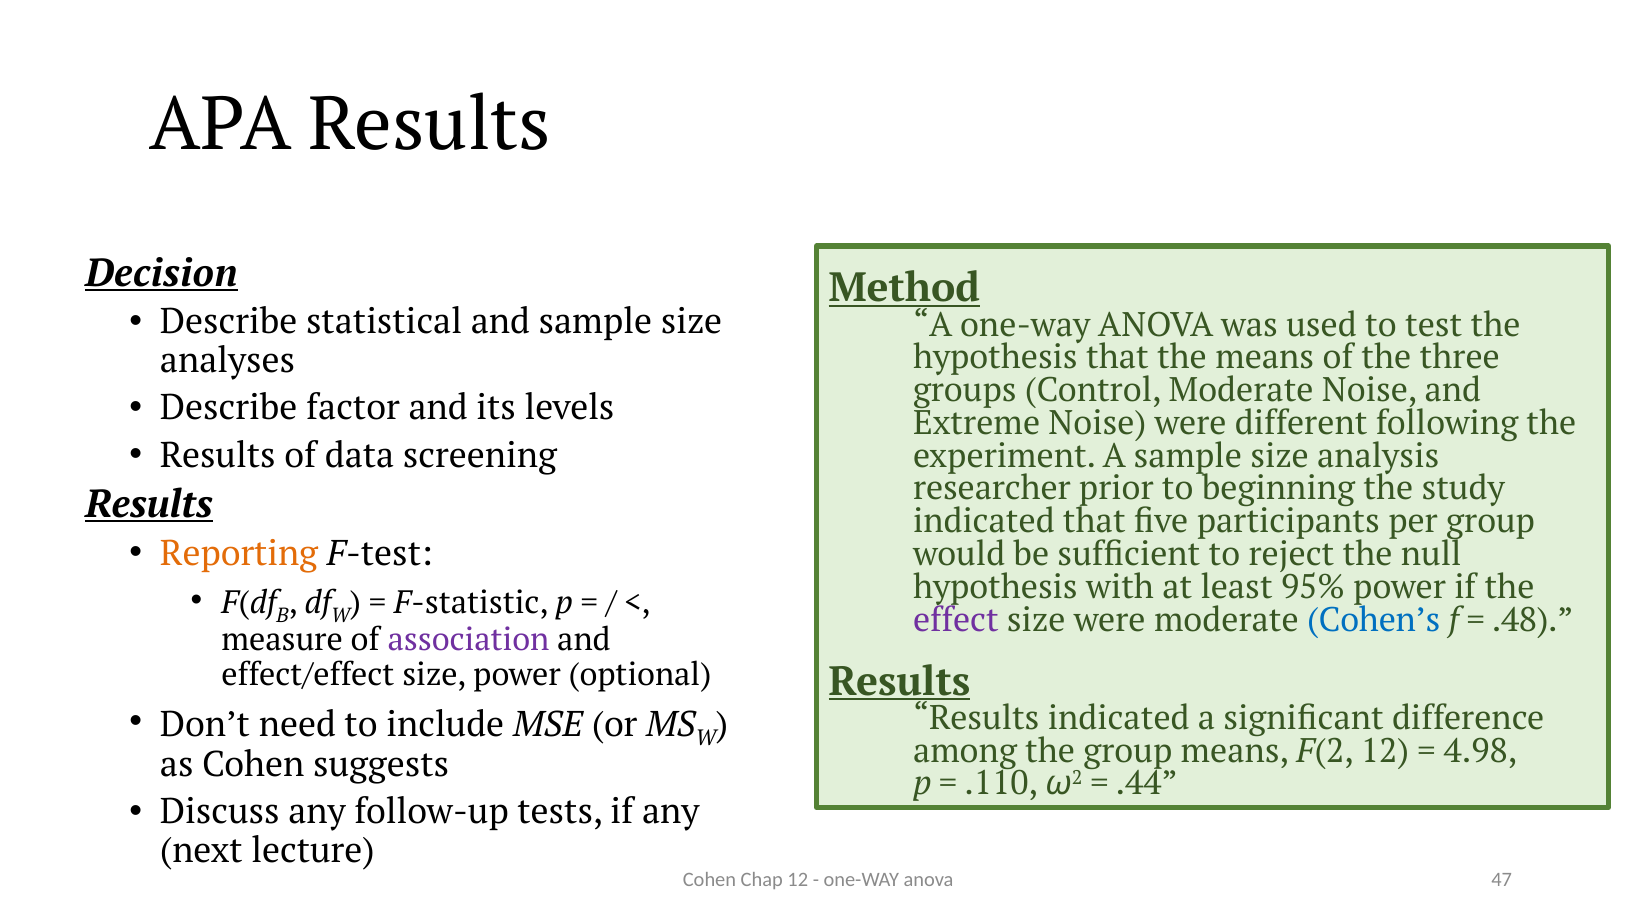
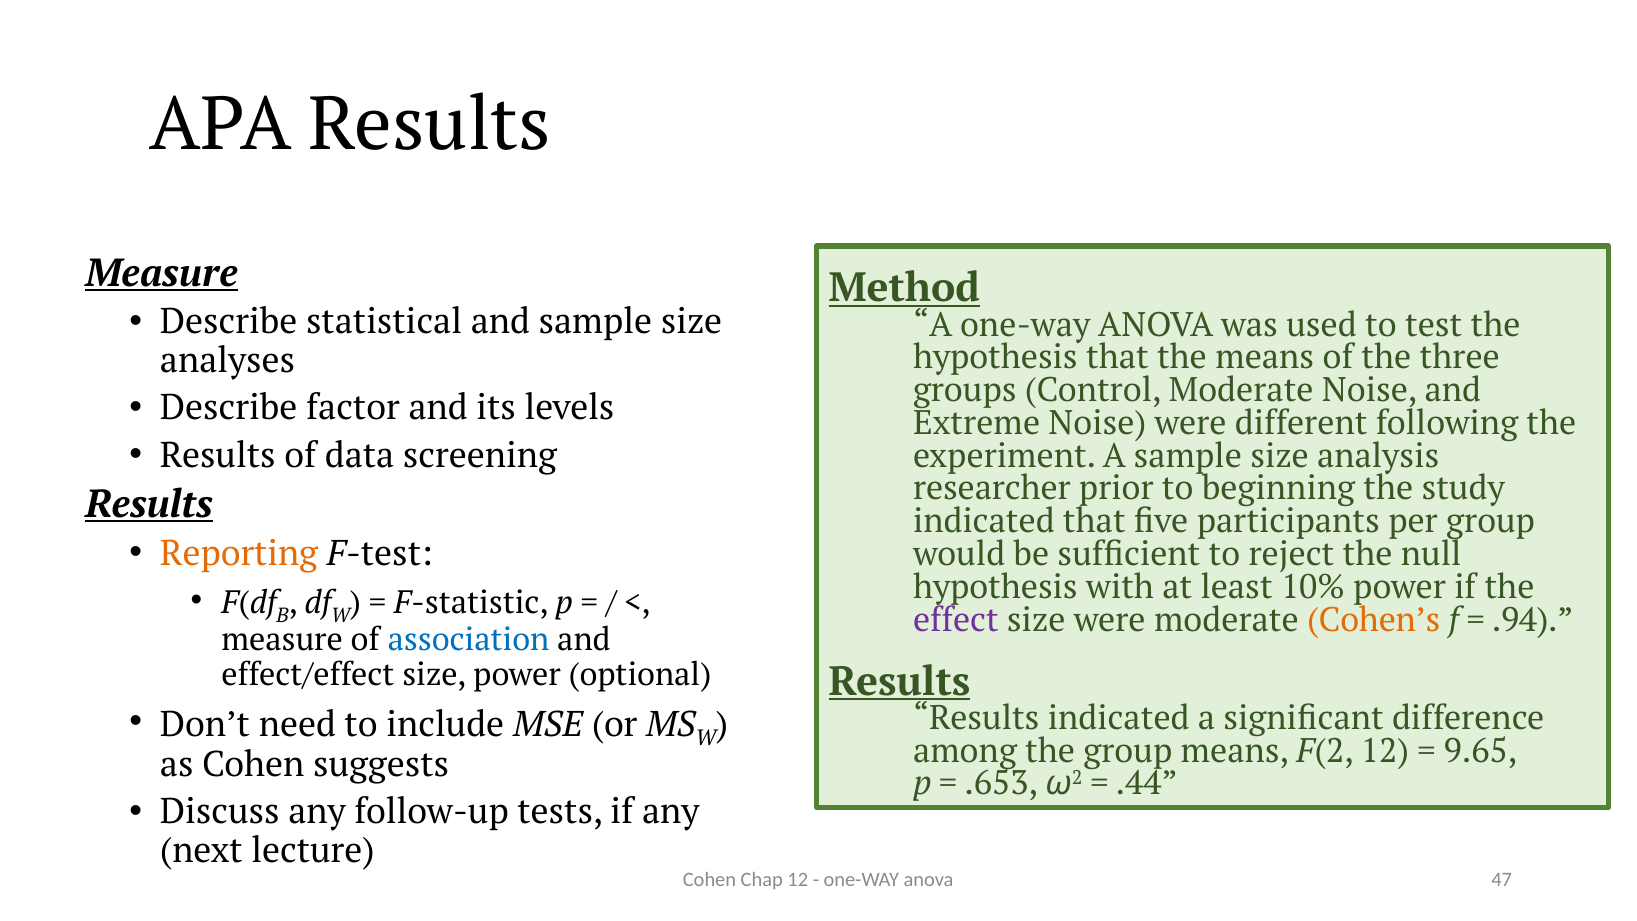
Decision at (161, 273): Decision -> Measure
95%: 95% -> 10%
Cohen’s colour: blue -> orange
.48: .48 -> .94
association colour: purple -> blue
4.98: 4.98 -> 9.65
.110: .110 -> .653
